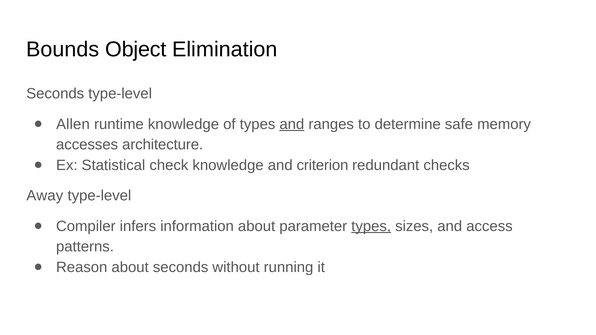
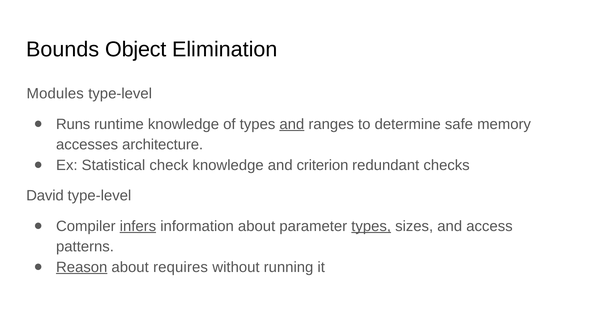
Seconds at (55, 94): Seconds -> Modules
Allen: Allen -> Runs
Away: Away -> David
infers underline: none -> present
Reason underline: none -> present
about seconds: seconds -> requires
